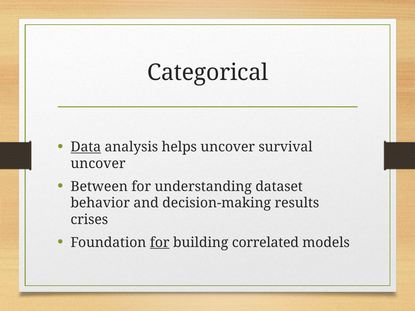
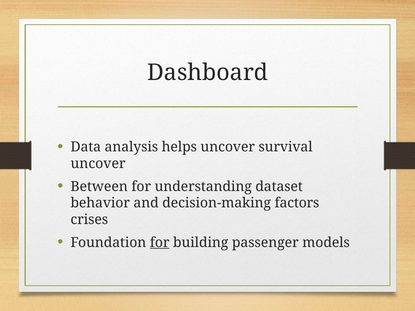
Categorical: Categorical -> Dashboard
Data underline: present -> none
results: results -> factors
correlated: correlated -> passenger
